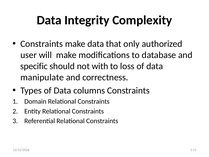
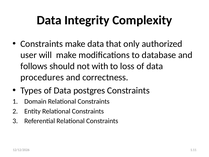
specific: specific -> follows
manipulate: manipulate -> procedures
columns: columns -> postgres
